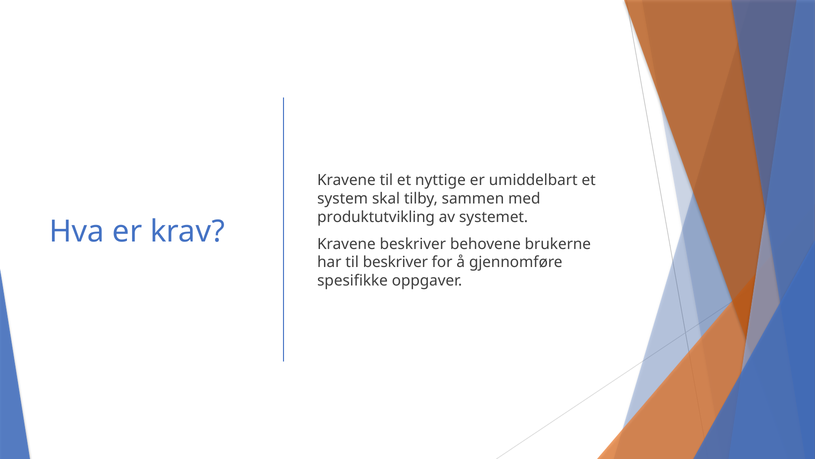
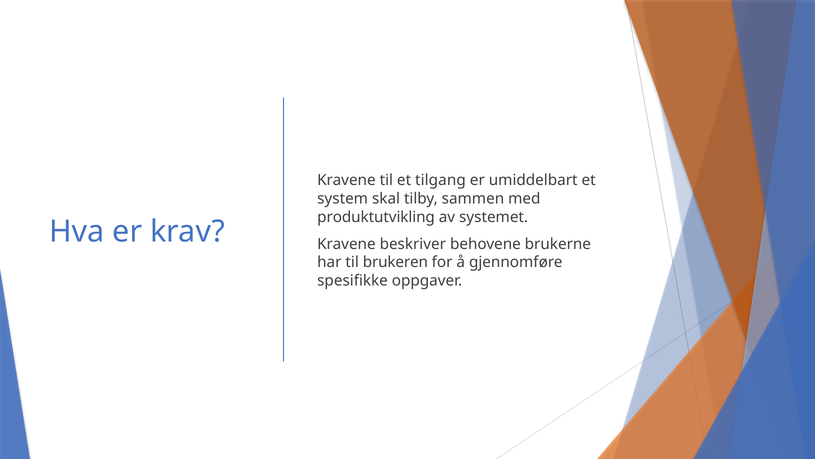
nyttige: nyttige -> tilgang
til beskriver: beskriver -> brukeren
